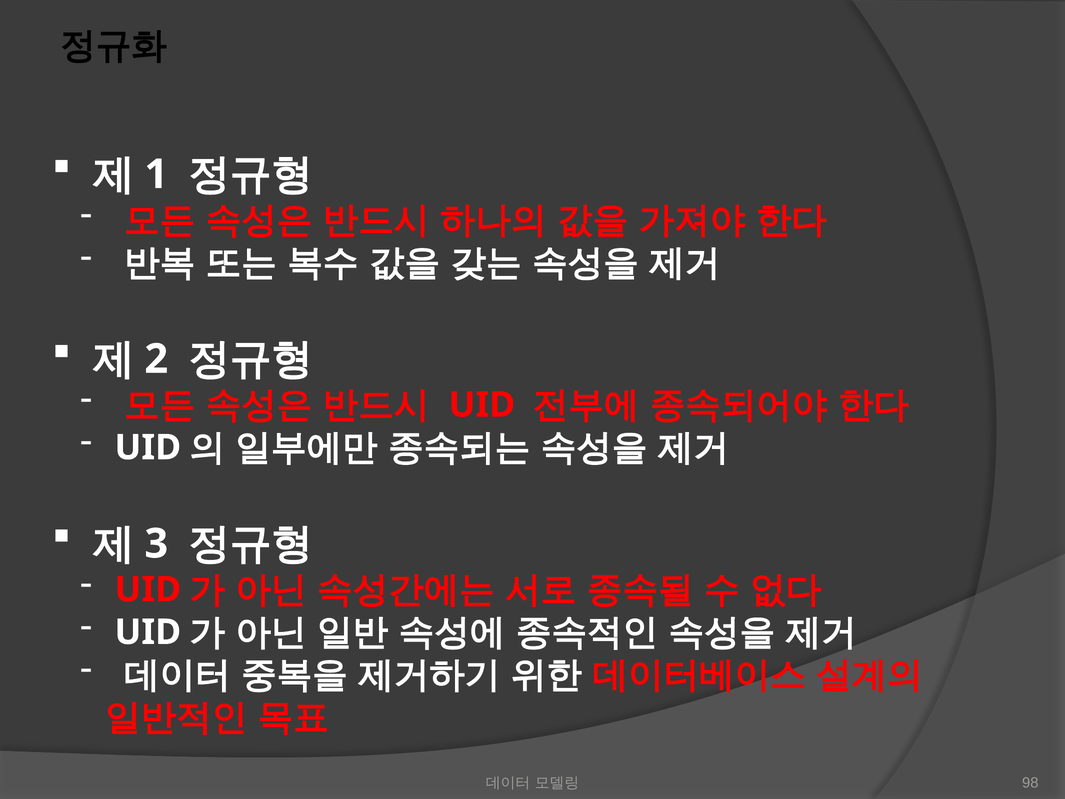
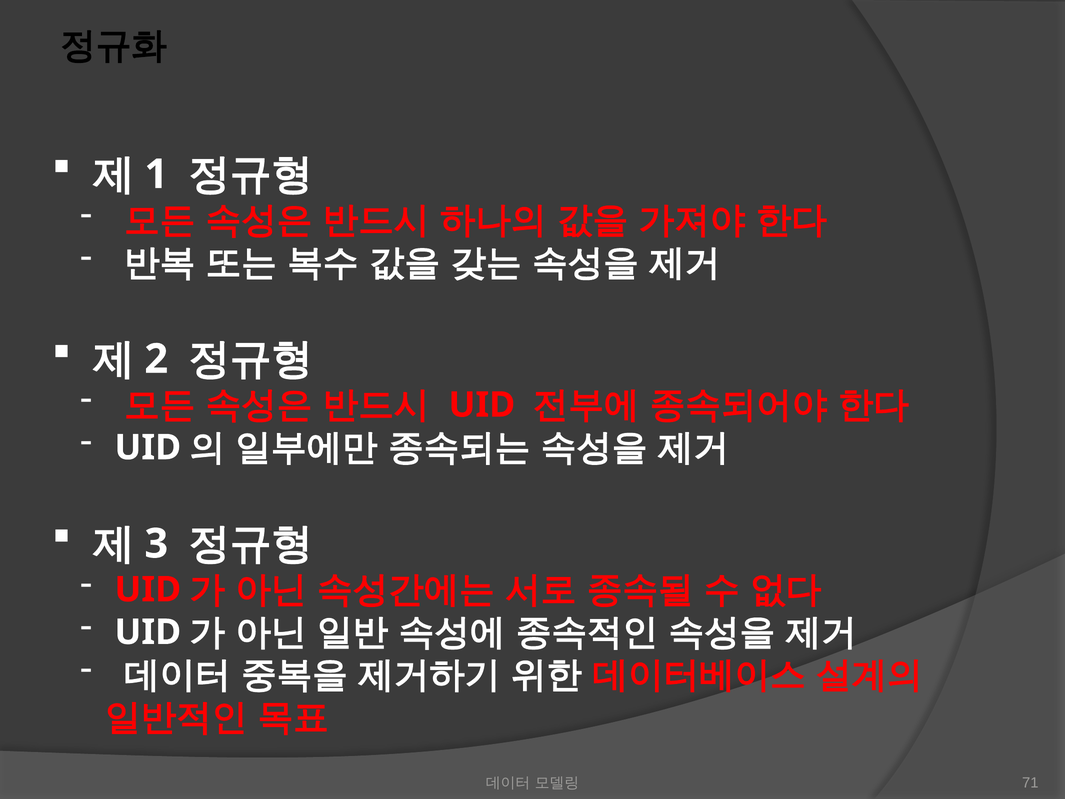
98: 98 -> 71
